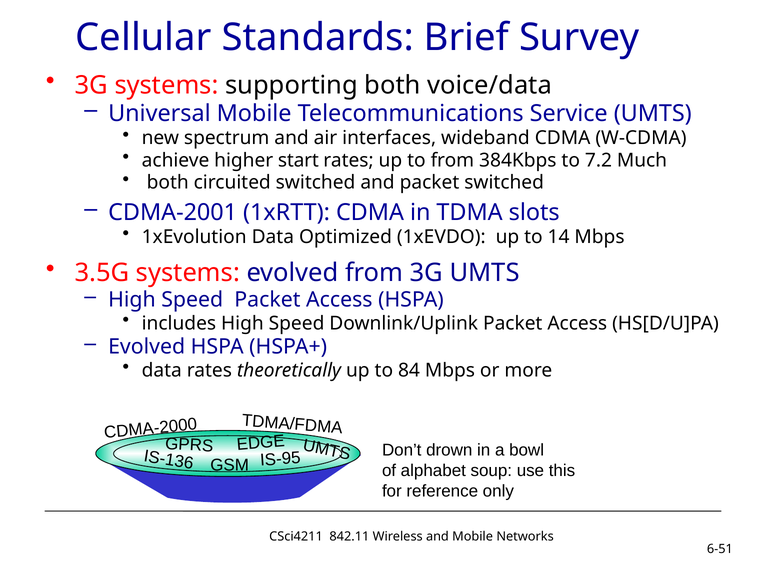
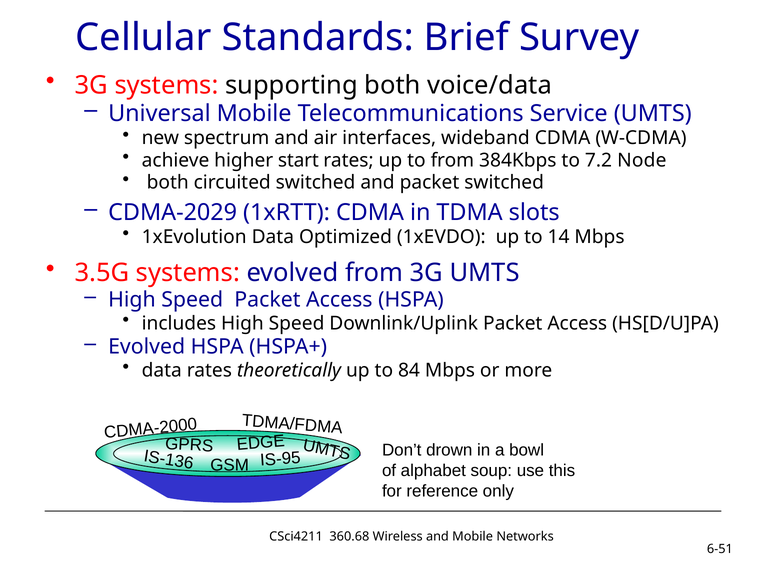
Much: Much -> Node
CDMA-2001: CDMA-2001 -> CDMA-2029
842.11: 842.11 -> 360.68
